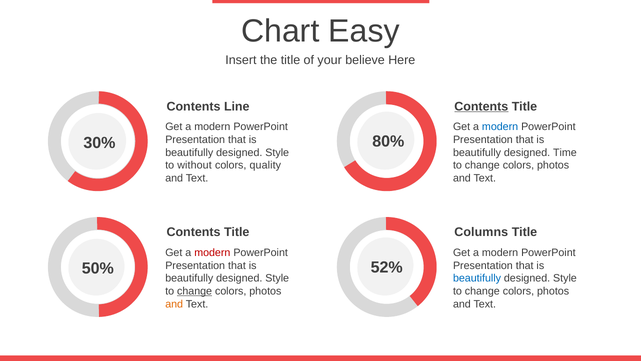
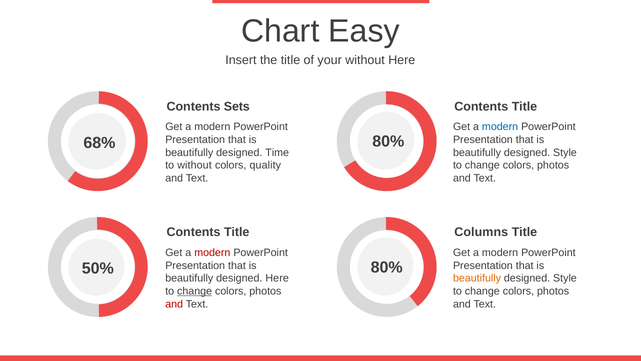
your believe: believe -> without
Line: Line -> Sets
Contents at (481, 106) underline: present -> none
30%: 30% -> 68%
Style at (277, 152): Style -> Time
Time at (565, 152): Time -> Style
52% at (387, 267): 52% -> 80%
Style at (277, 278): Style -> Here
beautifully at (477, 278) colour: blue -> orange
and at (174, 304) colour: orange -> red
